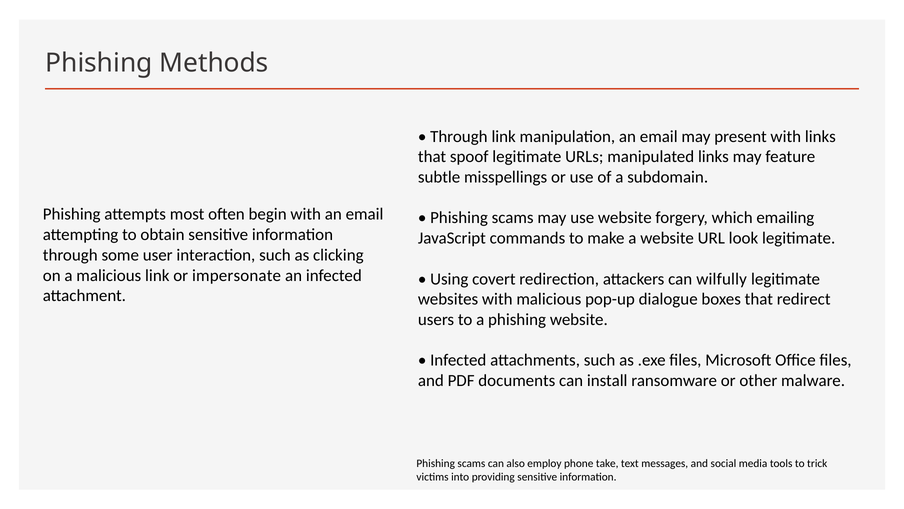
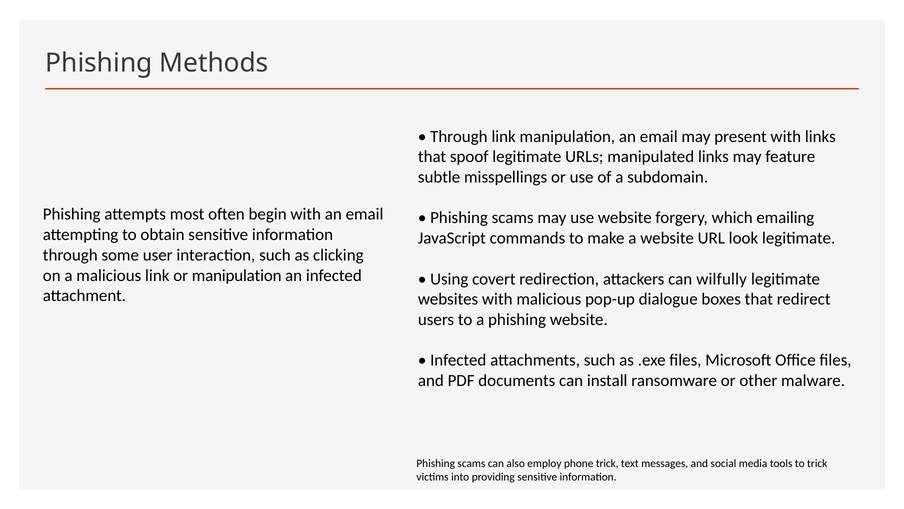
or impersonate: impersonate -> manipulation
phone take: take -> trick
